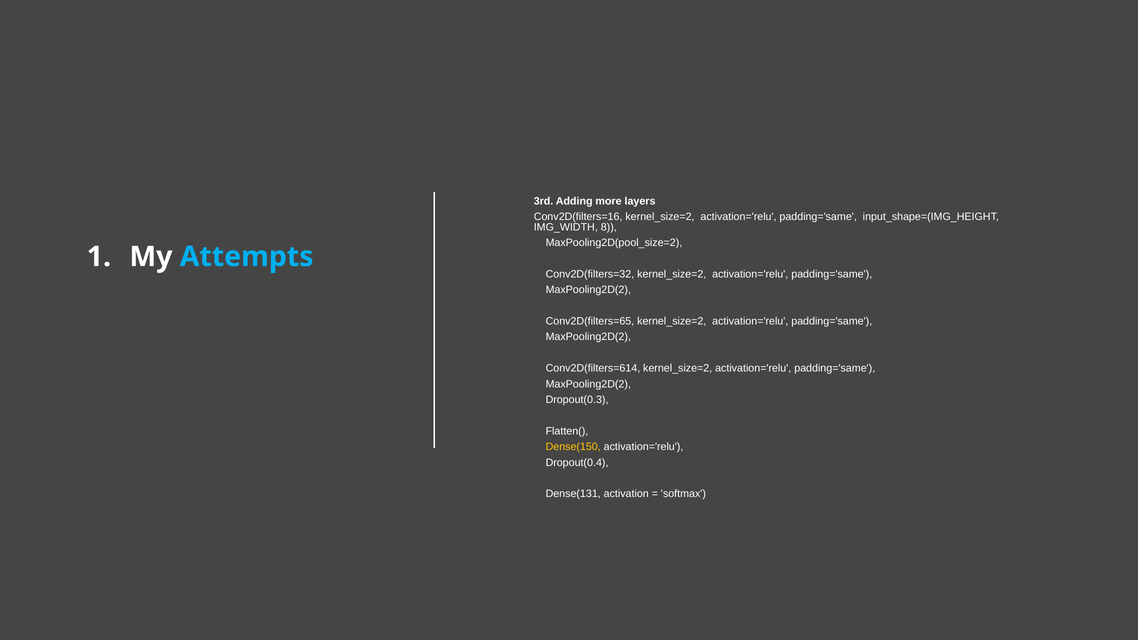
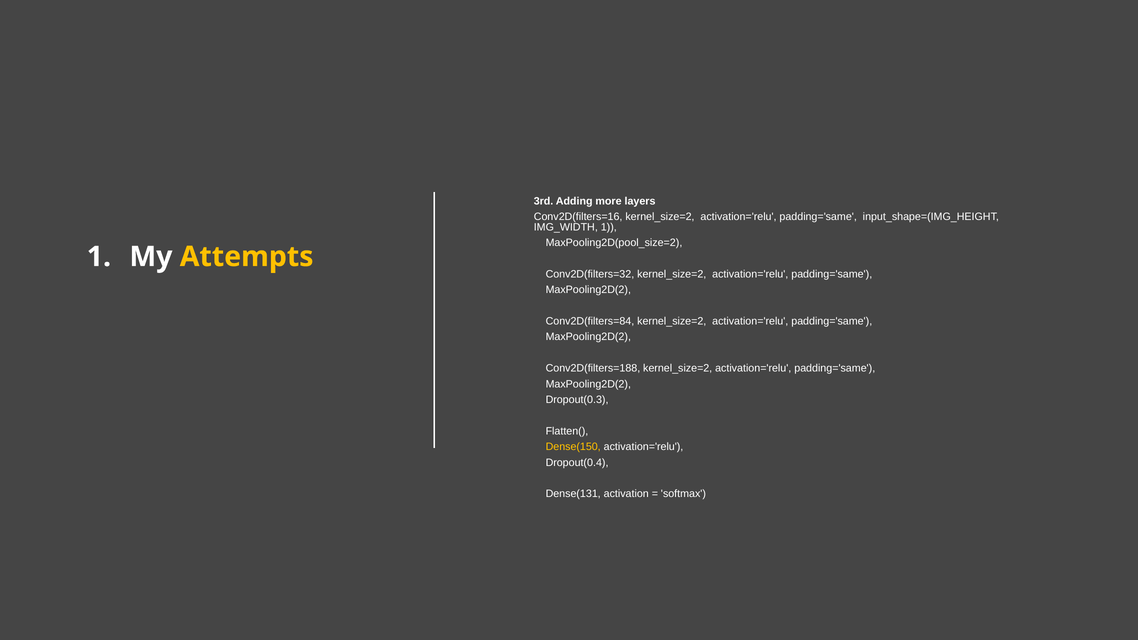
IMG_WIDTH 8: 8 -> 1
Attempts colour: light blue -> yellow
Conv2D(filters=65: Conv2D(filters=65 -> Conv2D(filters=84
Conv2D(filters=614: Conv2D(filters=614 -> Conv2D(filters=188
